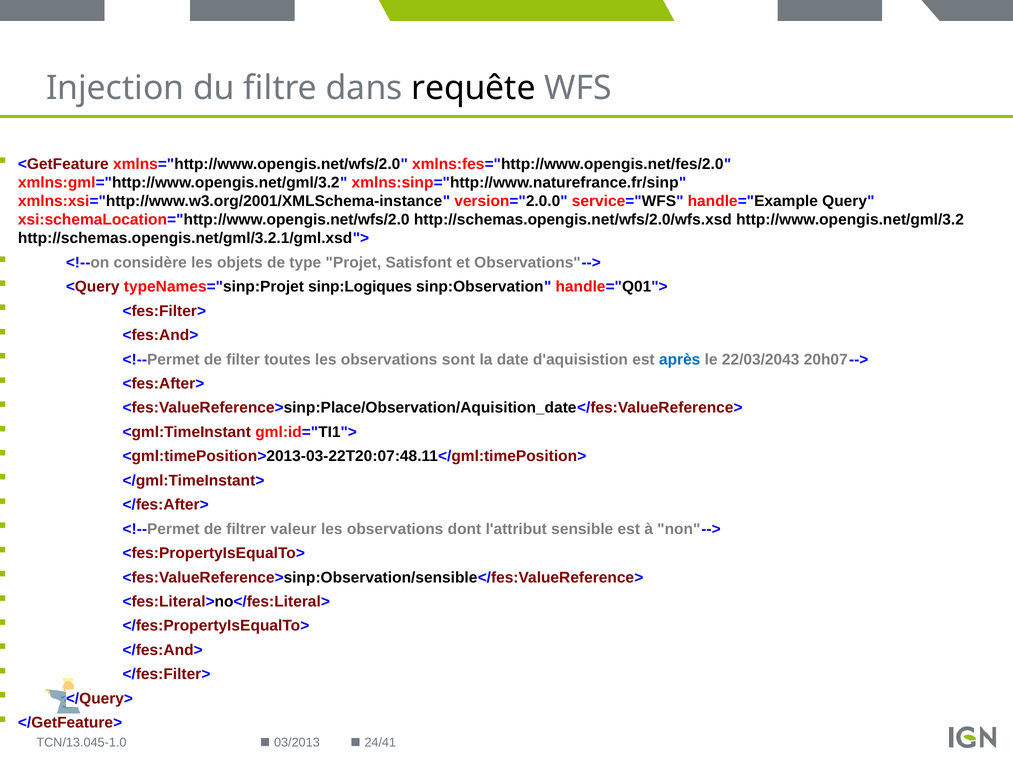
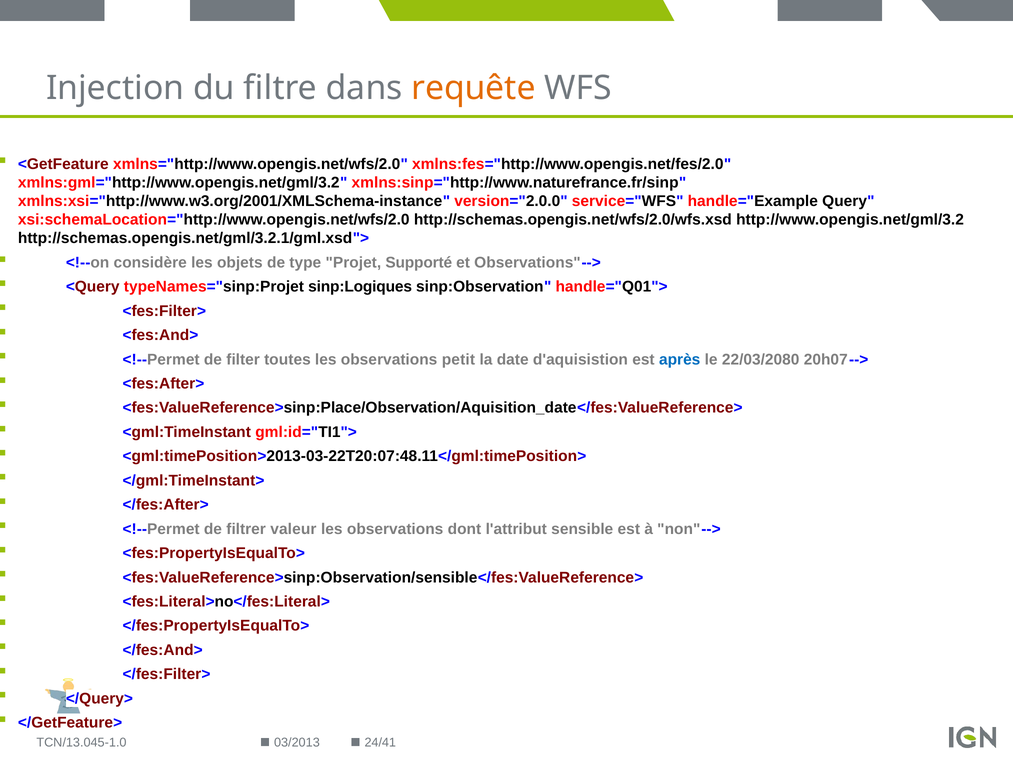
requête colour: black -> orange
Satisfont: Satisfont -> Supporté
sont: sont -> petit
22/03/2043: 22/03/2043 -> 22/03/2080
